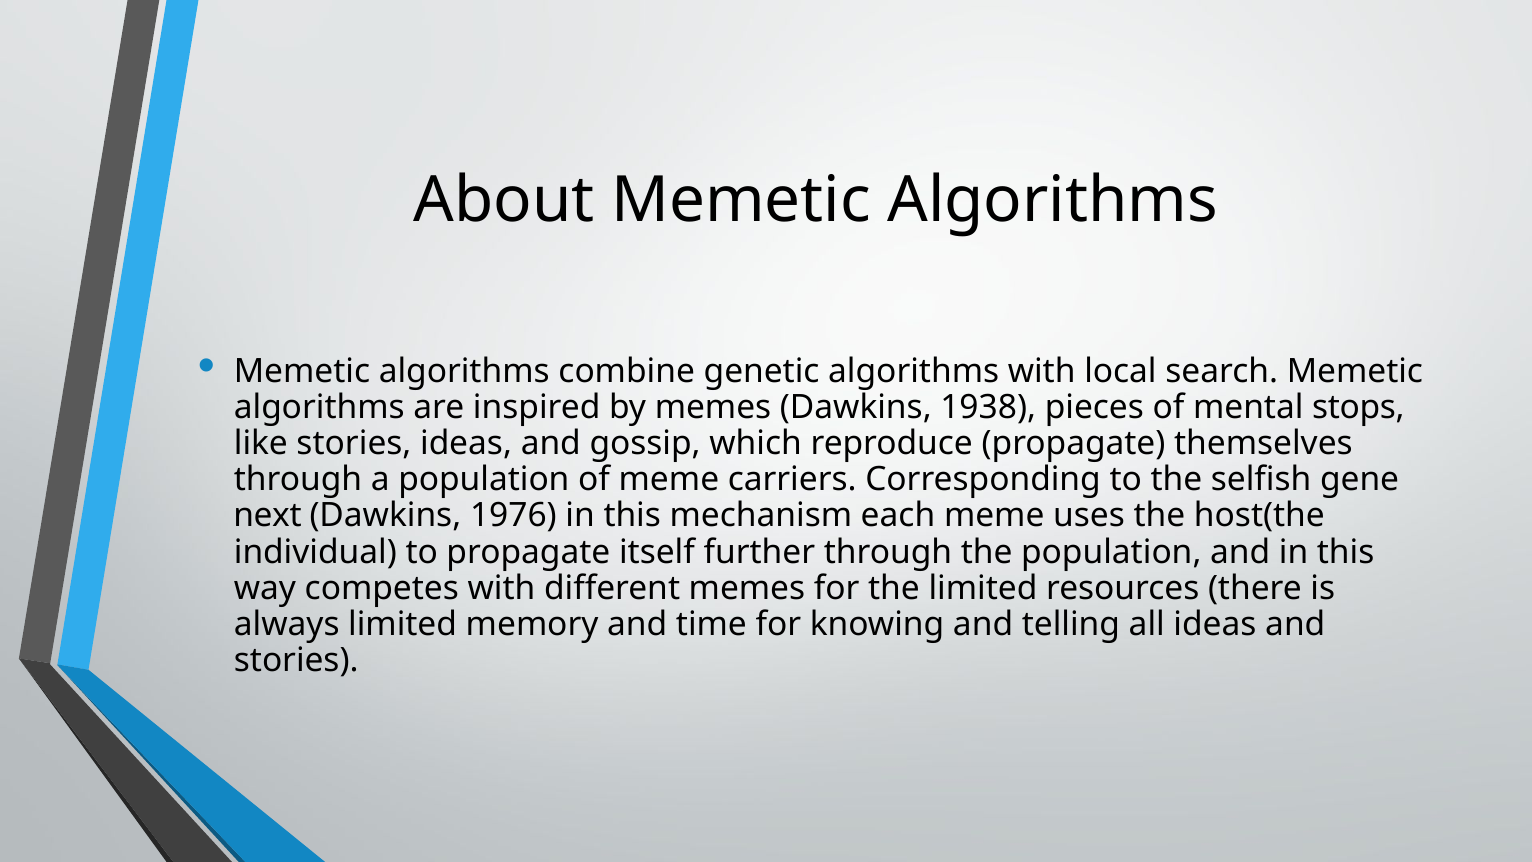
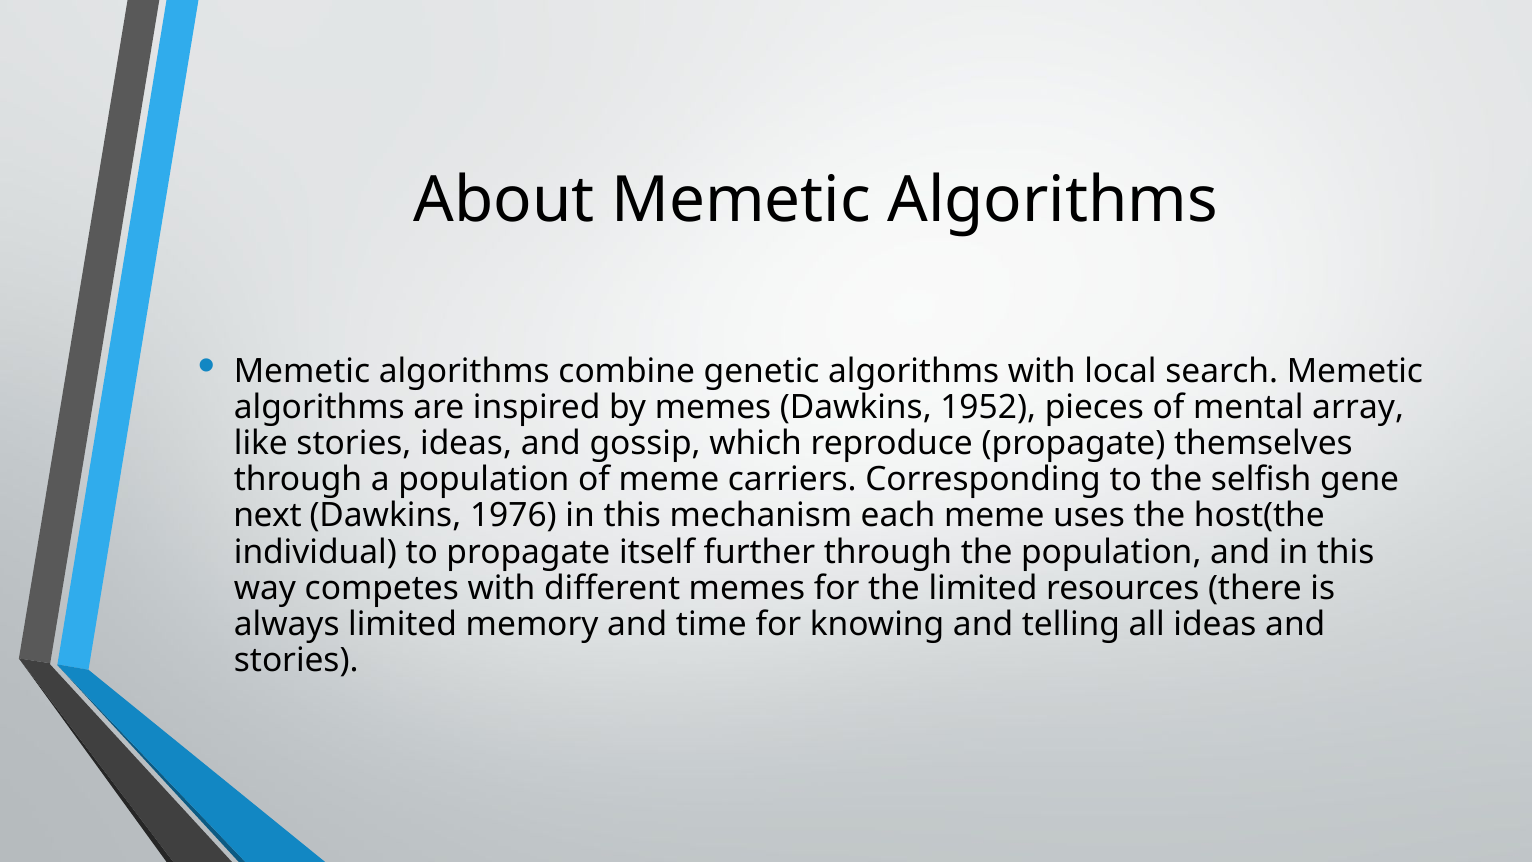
1938: 1938 -> 1952
stops: stops -> array
